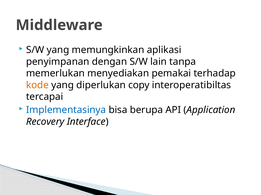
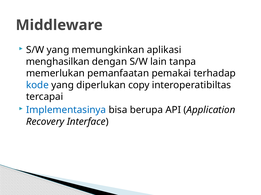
penyimpanan: penyimpanan -> menghasilkan
menyediakan: menyediakan -> pemanfaatan
kode colour: orange -> blue
